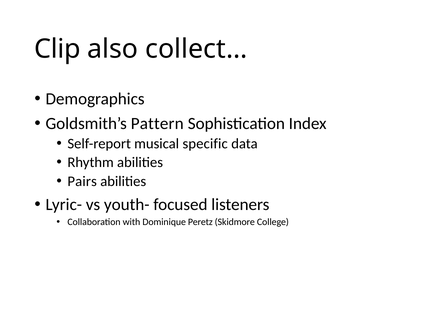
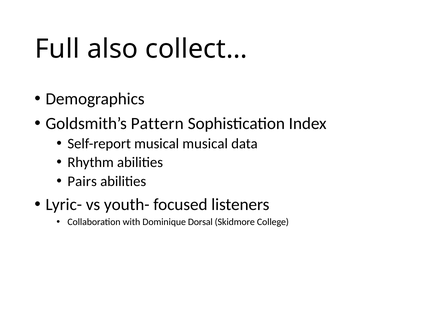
Clip: Clip -> Full
musical specific: specific -> musical
Peretz: Peretz -> Dorsal
